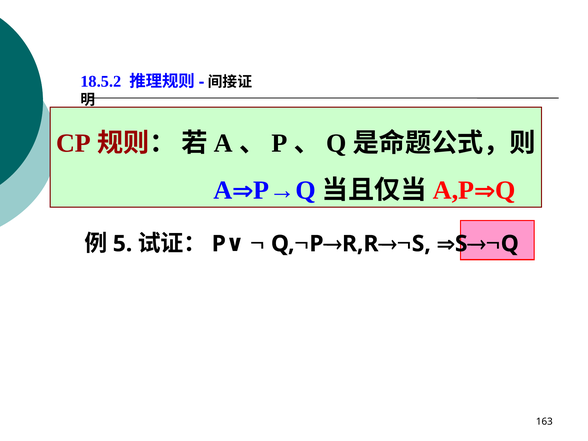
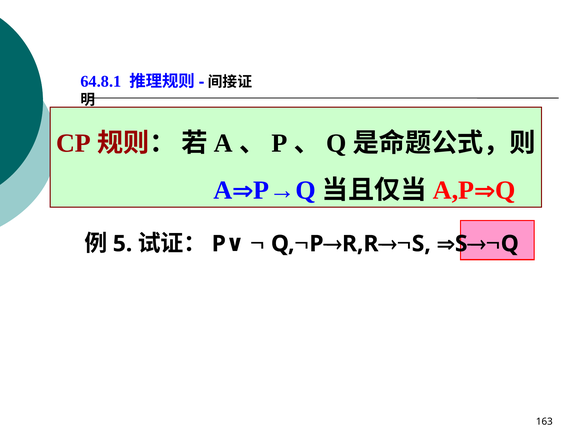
18.5.2: 18.5.2 -> 64.8.1
